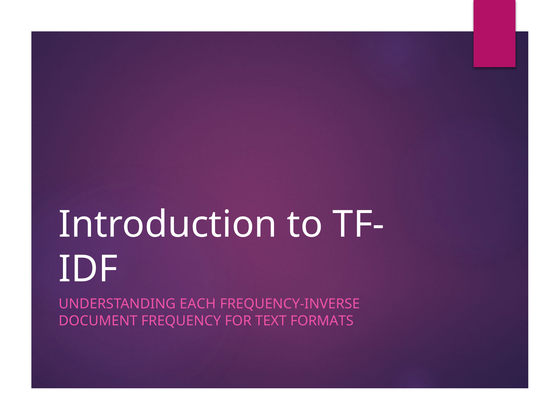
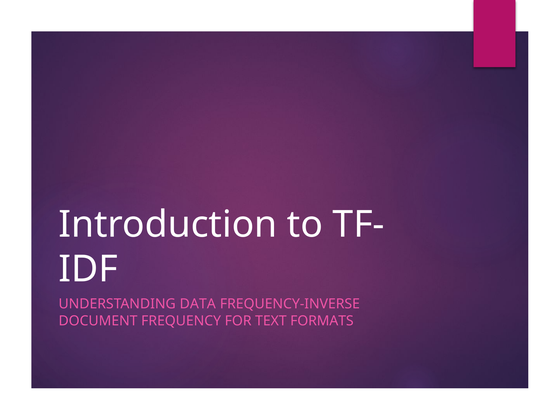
EACH: EACH -> DATA
